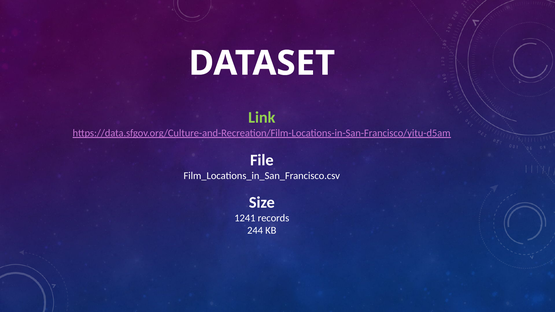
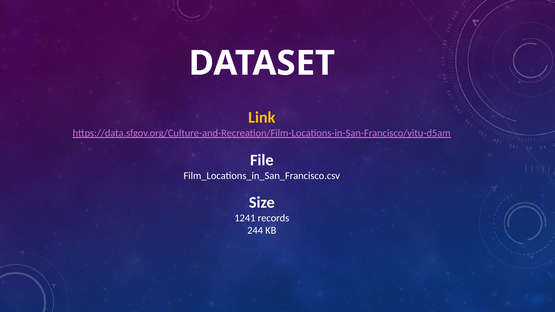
Link colour: light green -> yellow
